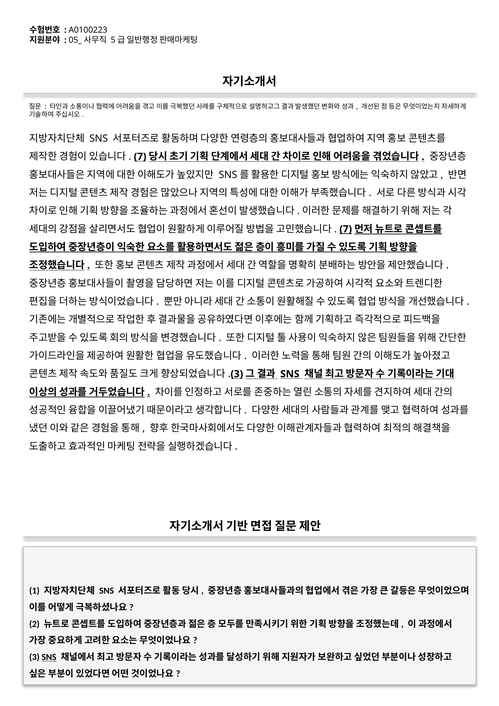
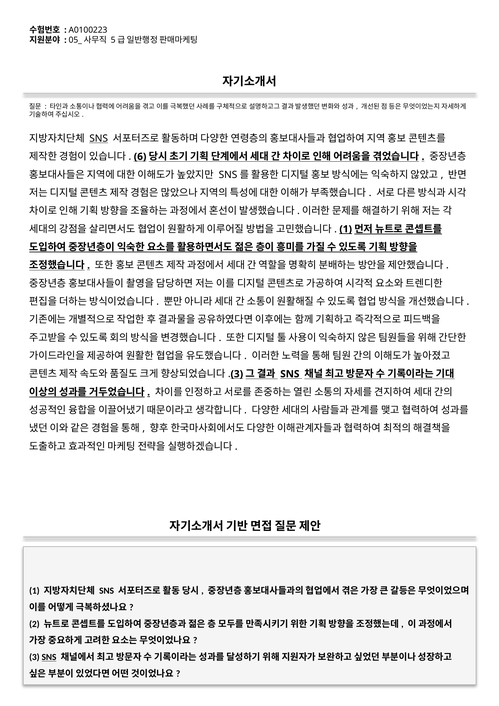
SNS at (99, 138) underline: none -> present
7 at (140, 157): 7 -> 6
7 at (346, 229): 7 -> 1
